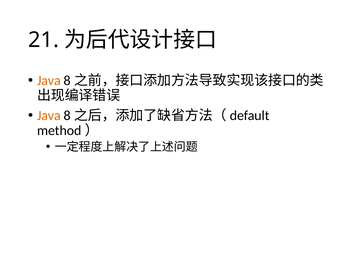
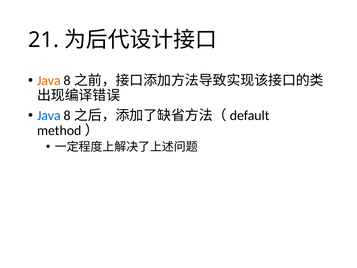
Java at (49, 115) colour: orange -> blue
